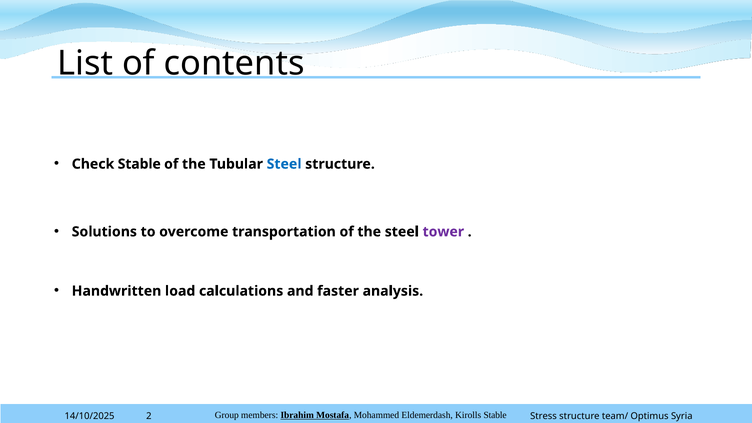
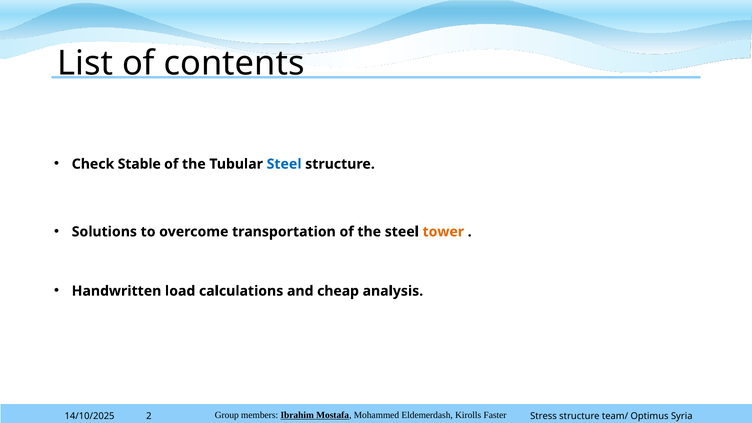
tower colour: purple -> orange
faster: faster -> cheap
Kirolls Stable: Stable -> Faster
